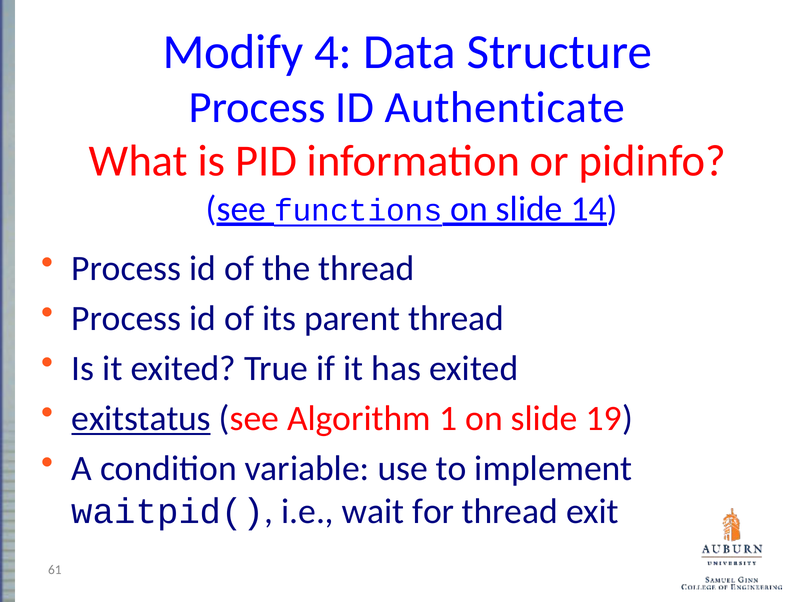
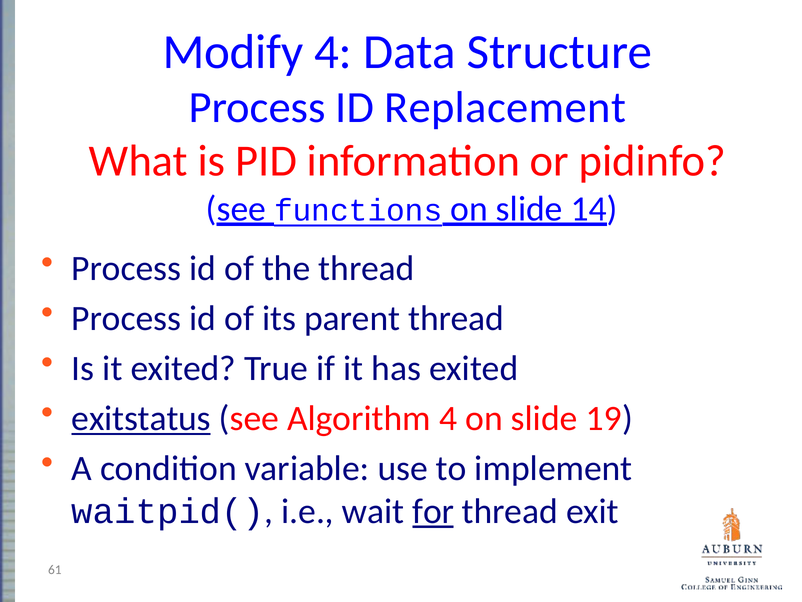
Authenticate: Authenticate -> Replacement
Algorithm 1: 1 -> 4
for underline: none -> present
